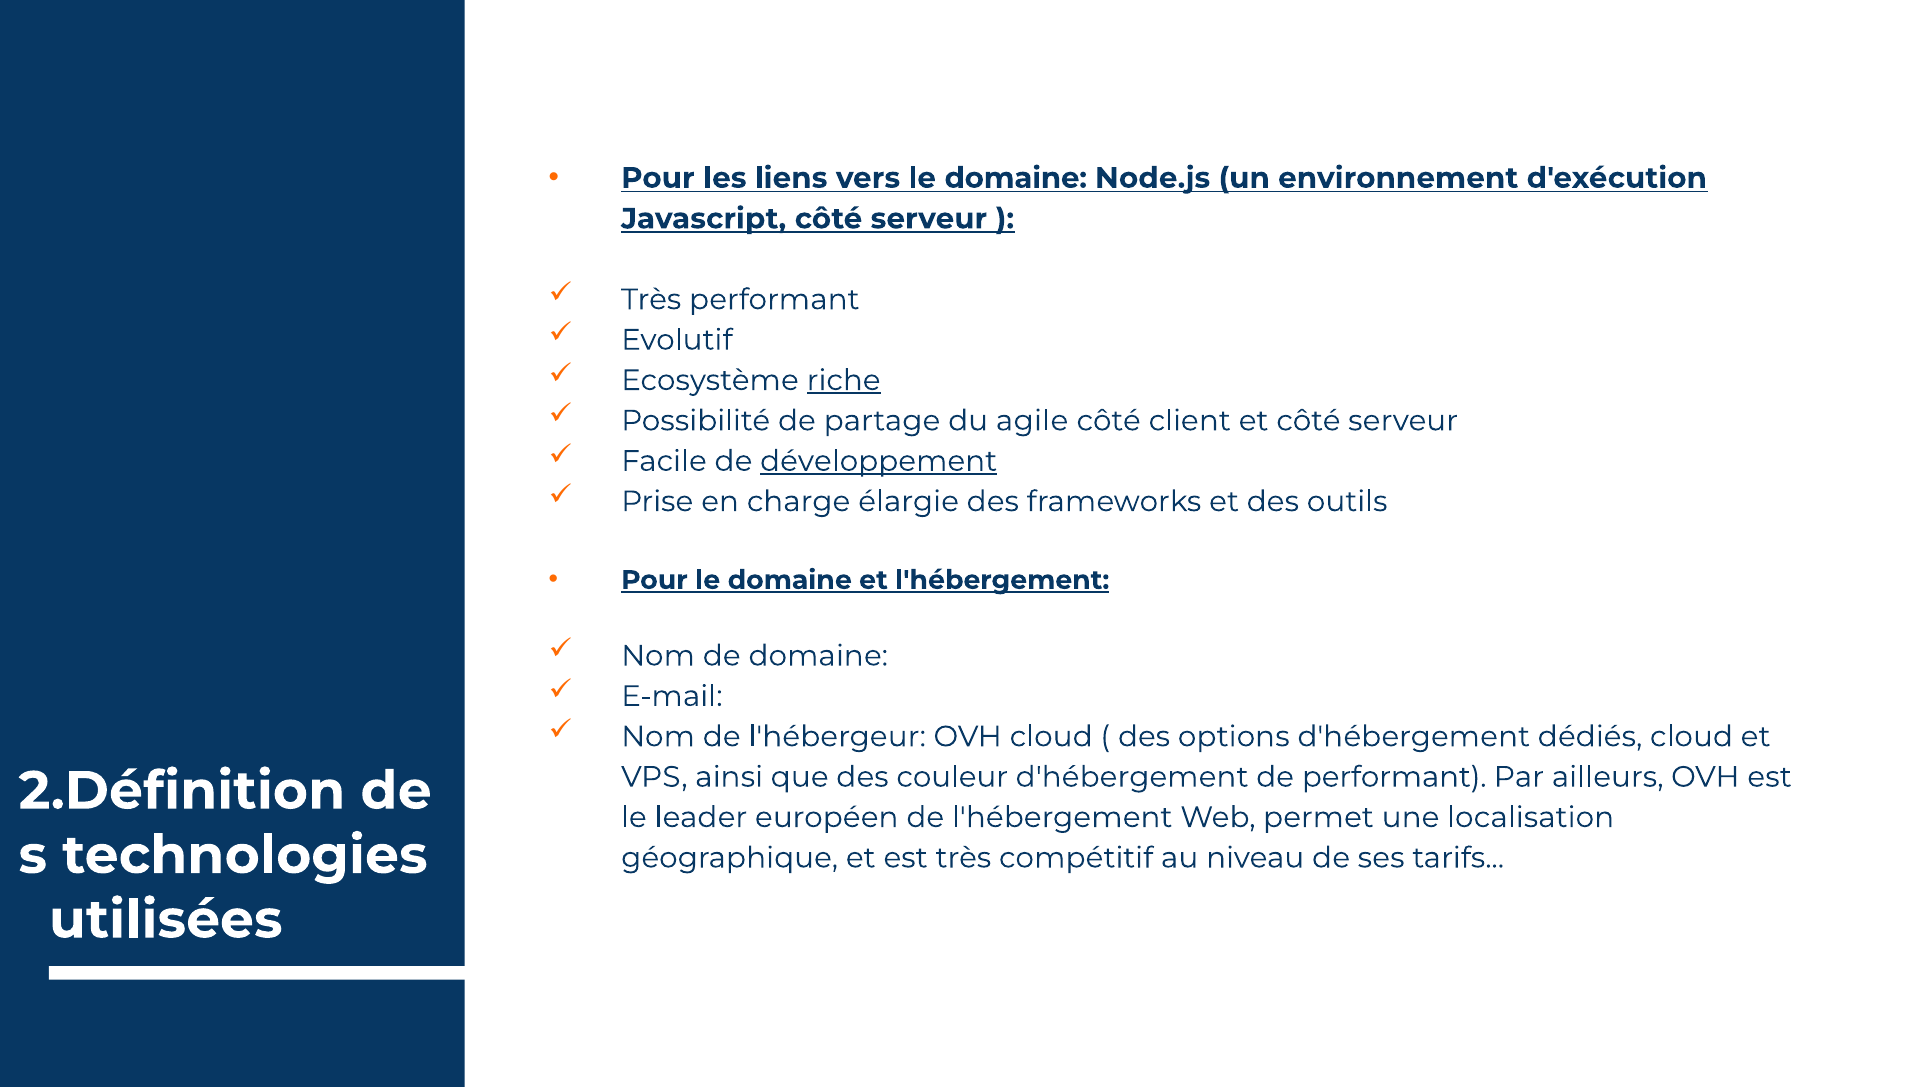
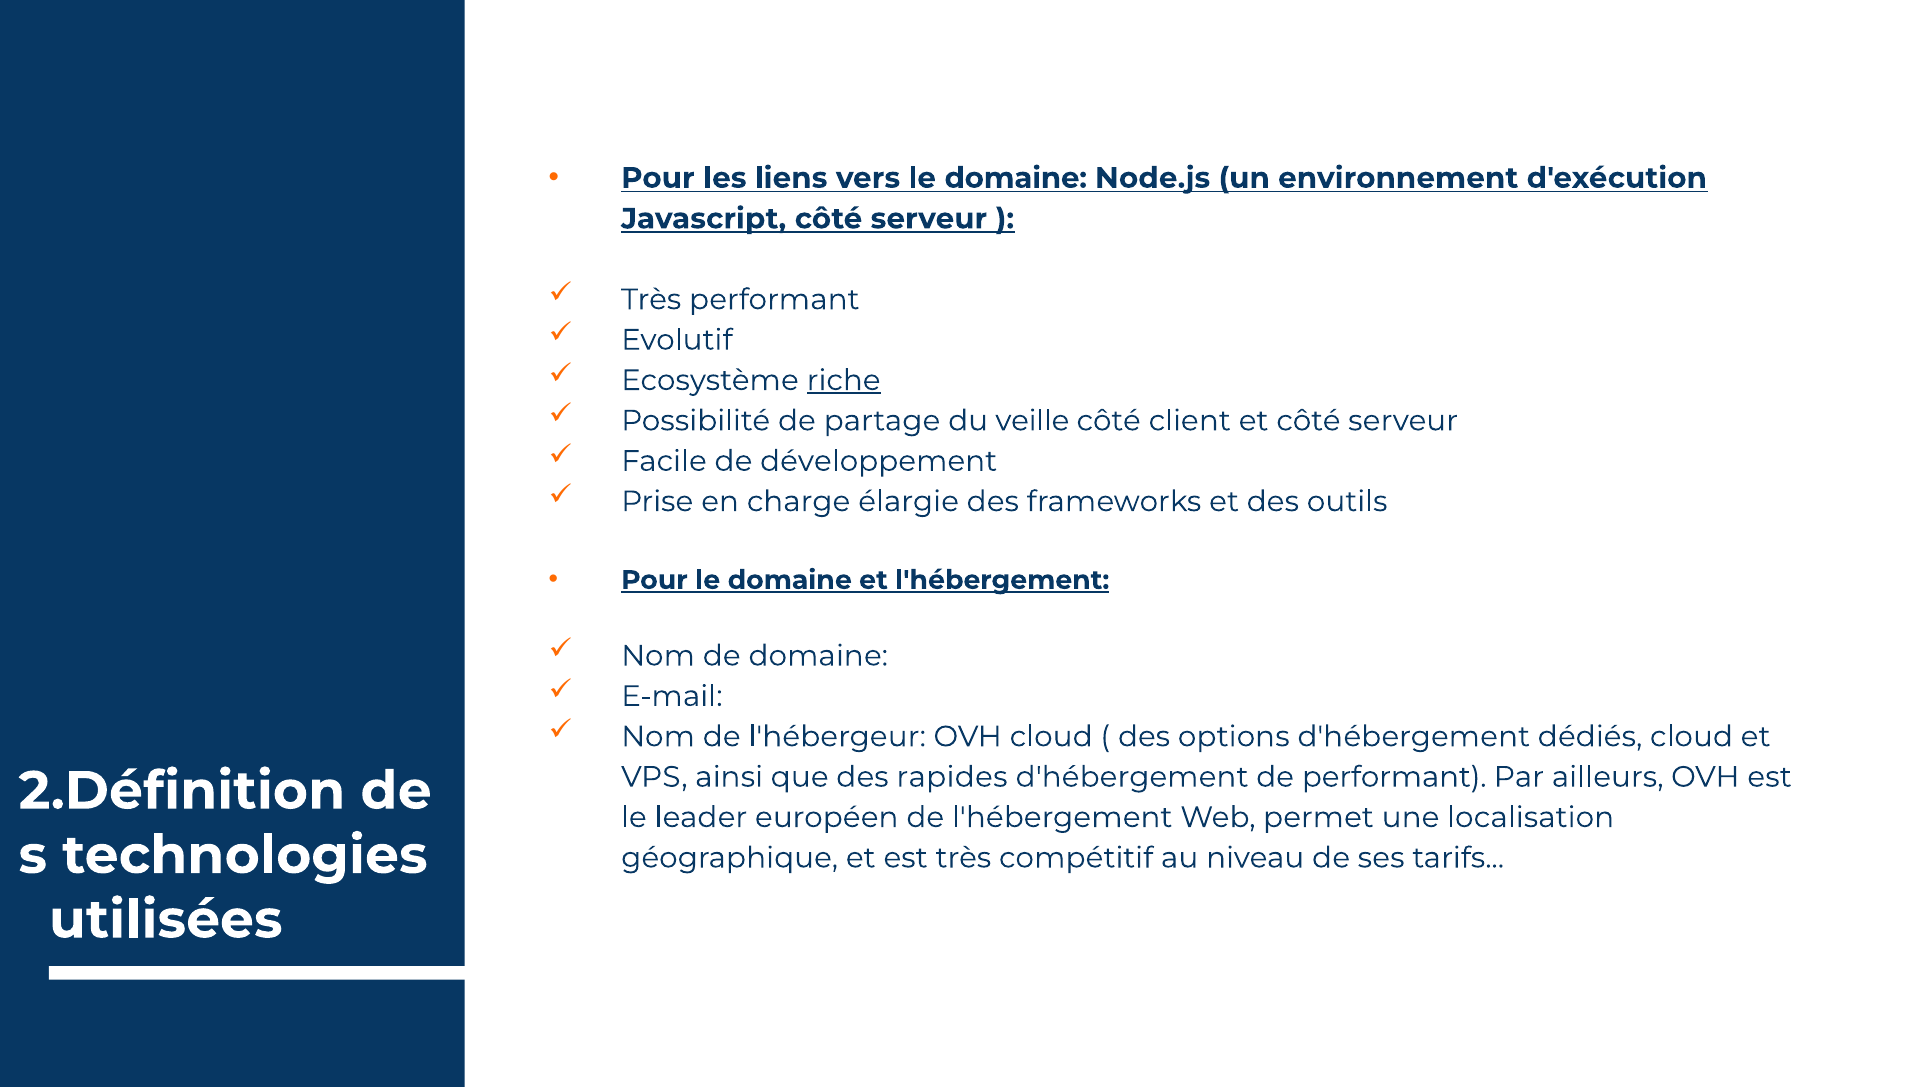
agile: agile -> veille
développement underline: present -> none
couleur: couleur -> rapides
